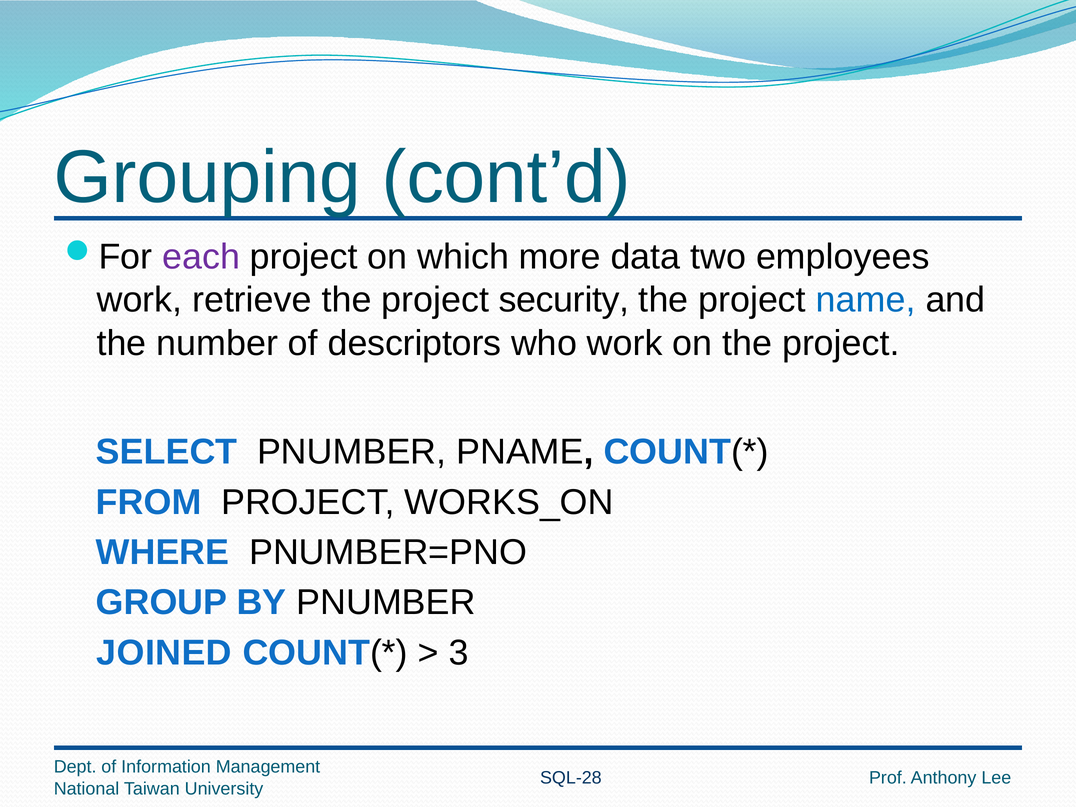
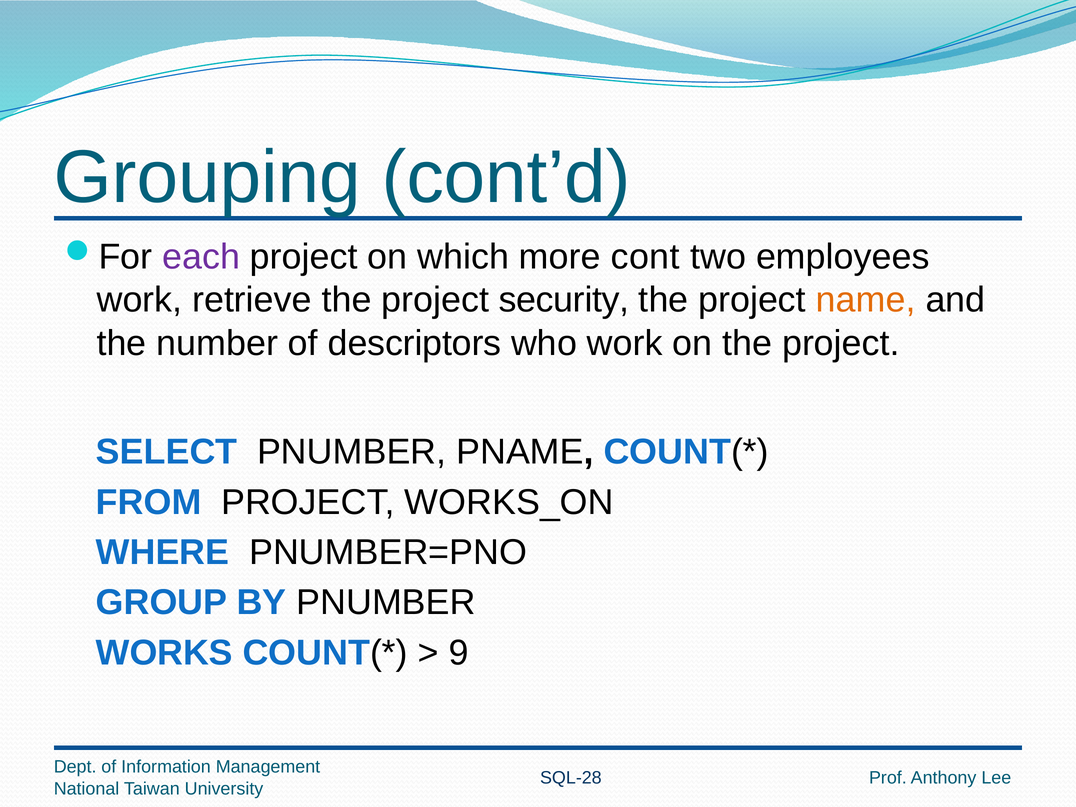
data: data -> cont
name colour: blue -> orange
JOINED: JOINED -> WORKS
3: 3 -> 9
